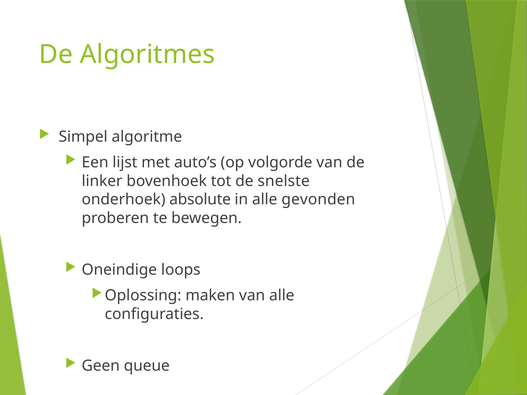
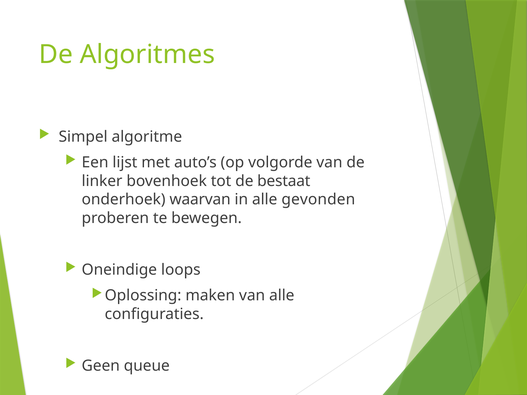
snelste: snelste -> bestaat
absolute: absolute -> waarvan
